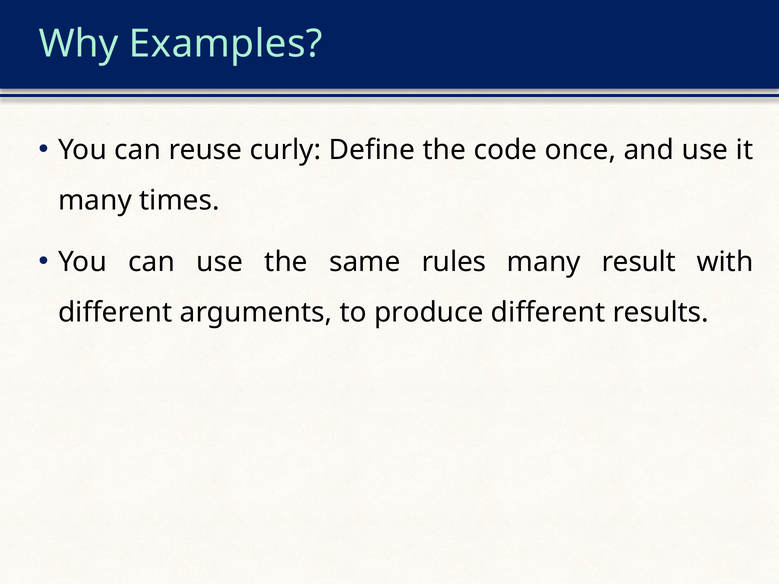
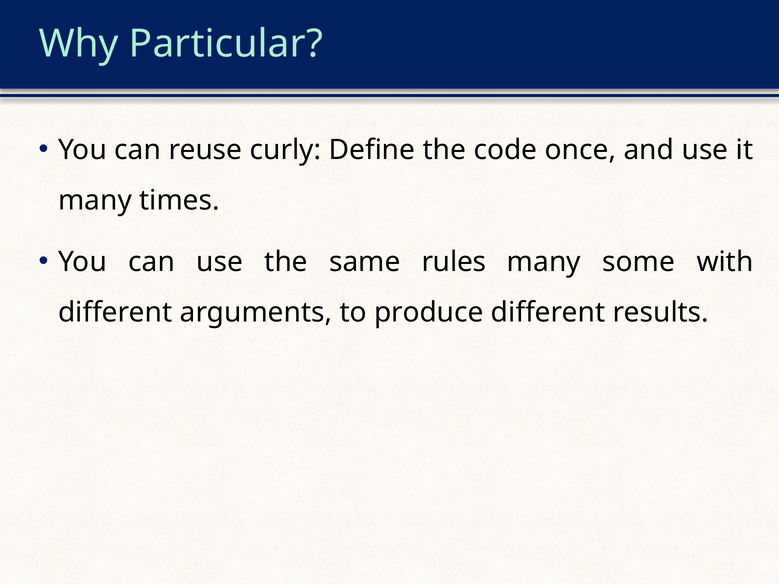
Examples: Examples -> Particular
result: result -> some
